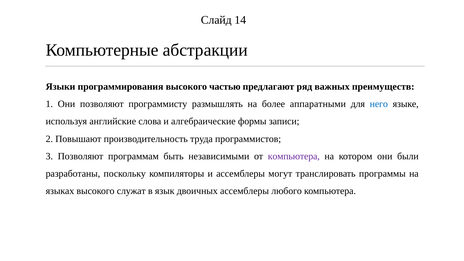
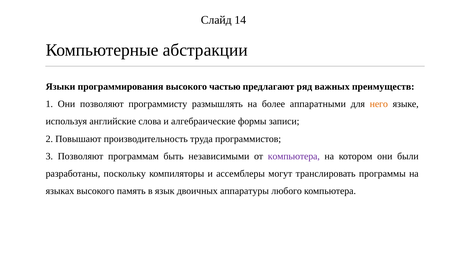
него colour: blue -> orange
служат: служат -> память
двоичных ассемблеры: ассемблеры -> аппаратуры
